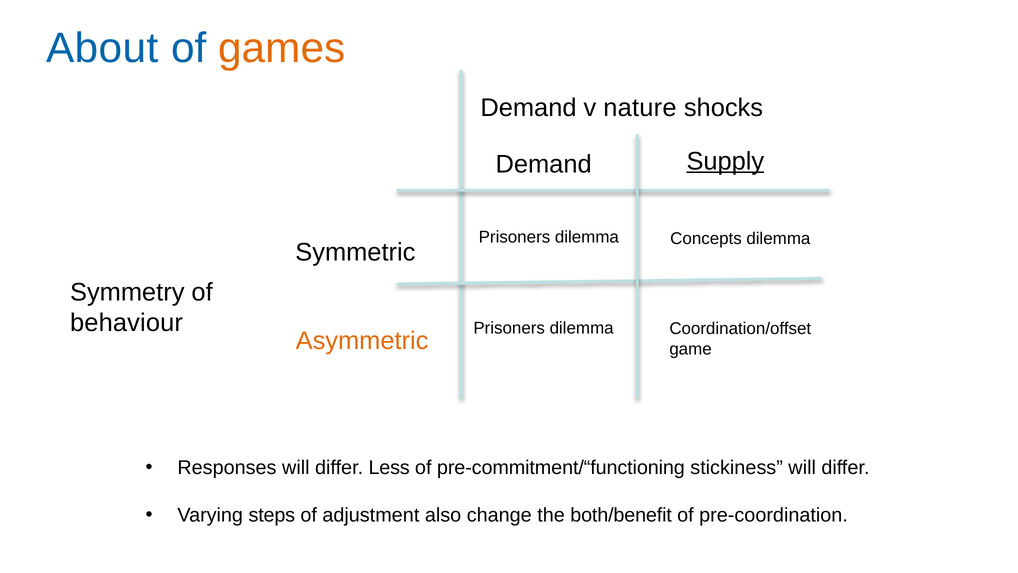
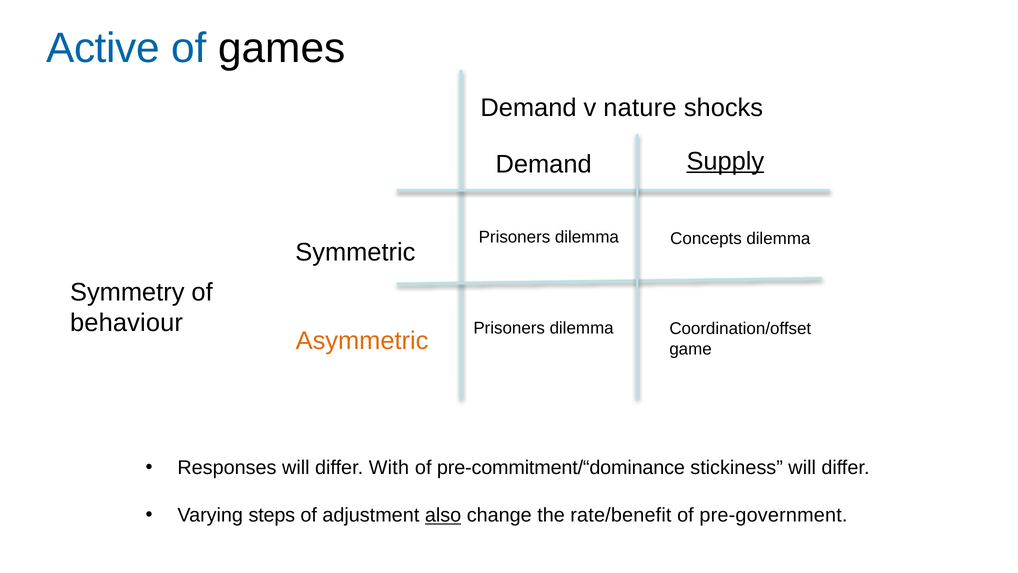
About: About -> Active
games colour: orange -> black
Less: Less -> With
pre-commitment/“functioning: pre-commitment/“functioning -> pre-commitment/“dominance
also underline: none -> present
both/benefit: both/benefit -> rate/benefit
pre-coordination: pre-coordination -> pre-government
